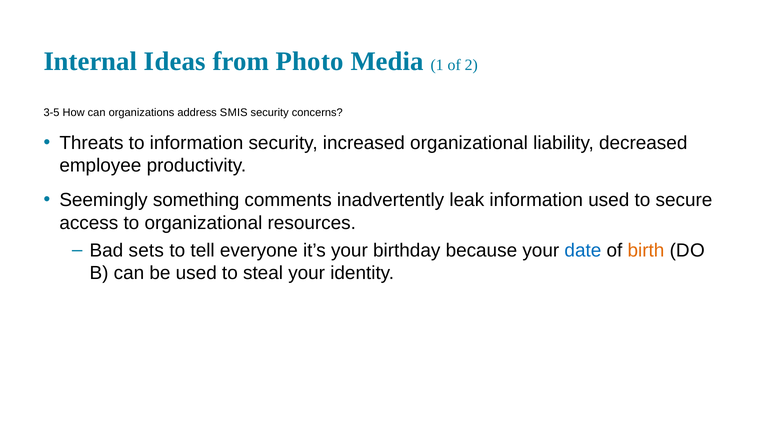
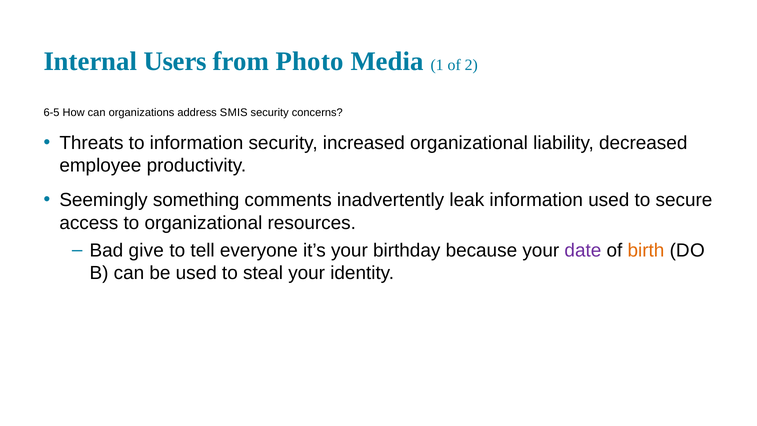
Ideas: Ideas -> Users
3-5: 3-5 -> 6-5
sets: sets -> give
date colour: blue -> purple
